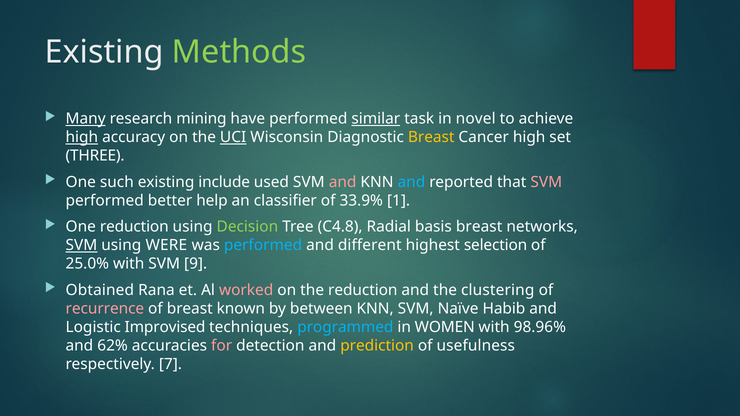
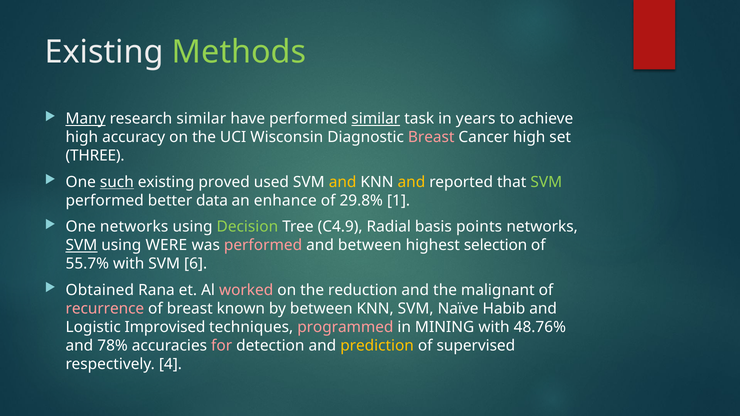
research mining: mining -> similar
novel: novel -> years
high at (82, 137) underline: present -> none
UCI underline: present -> none
Breast at (431, 137) colour: yellow -> pink
such underline: none -> present
include: include -> proved
and at (343, 182) colour: pink -> yellow
and at (411, 182) colour: light blue -> yellow
SVM at (546, 182) colour: pink -> light green
help: help -> data
classifier: classifier -> enhance
33.9%: 33.9% -> 29.8%
One reduction: reduction -> networks
C4.8: C4.8 -> C4.9
basis breast: breast -> points
performed at (263, 246) colour: light blue -> pink
and different: different -> between
25.0%: 25.0% -> 55.7%
9: 9 -> 6
clustering: clustering -> malignant
programmed colour: light blue -> pink
WOMEN: WOMEN -> MINING
98.96%: 98.96% -> 48.76%
62%: 62% -> 78%
usefulness: usefulness -> supervised
7: 7 -> 4
